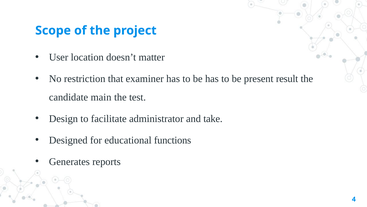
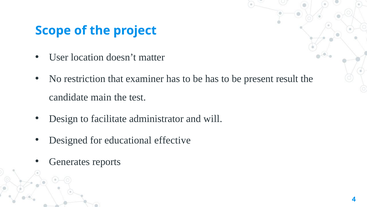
take: take -> will
functions: functions -> effective
